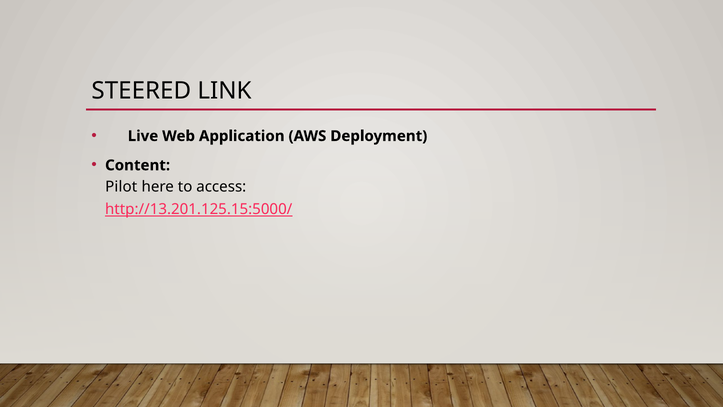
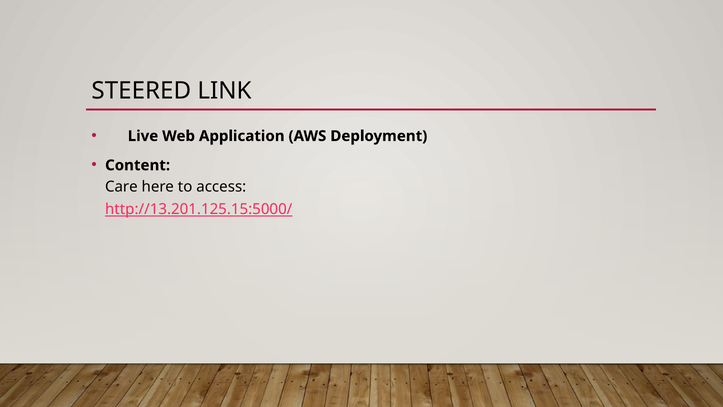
Pilot: Pilot -> Care
